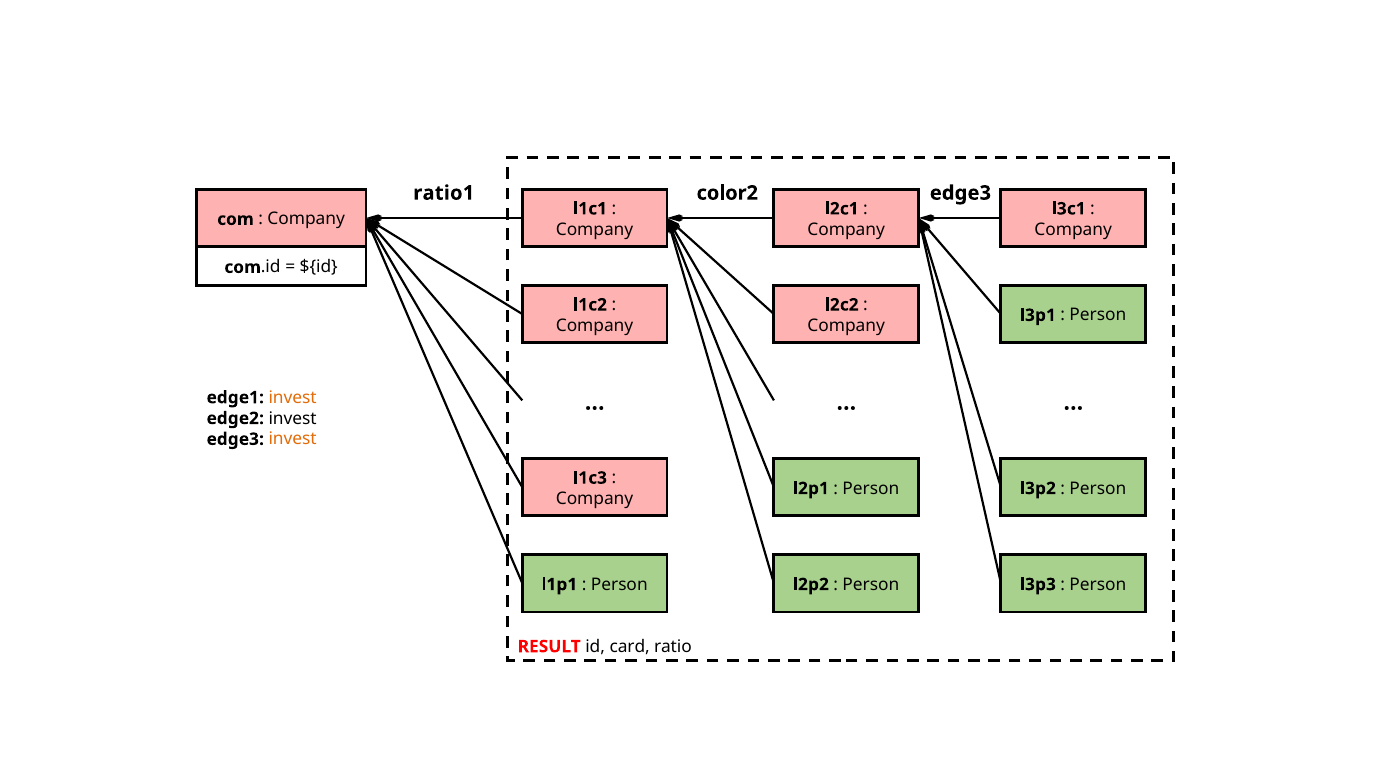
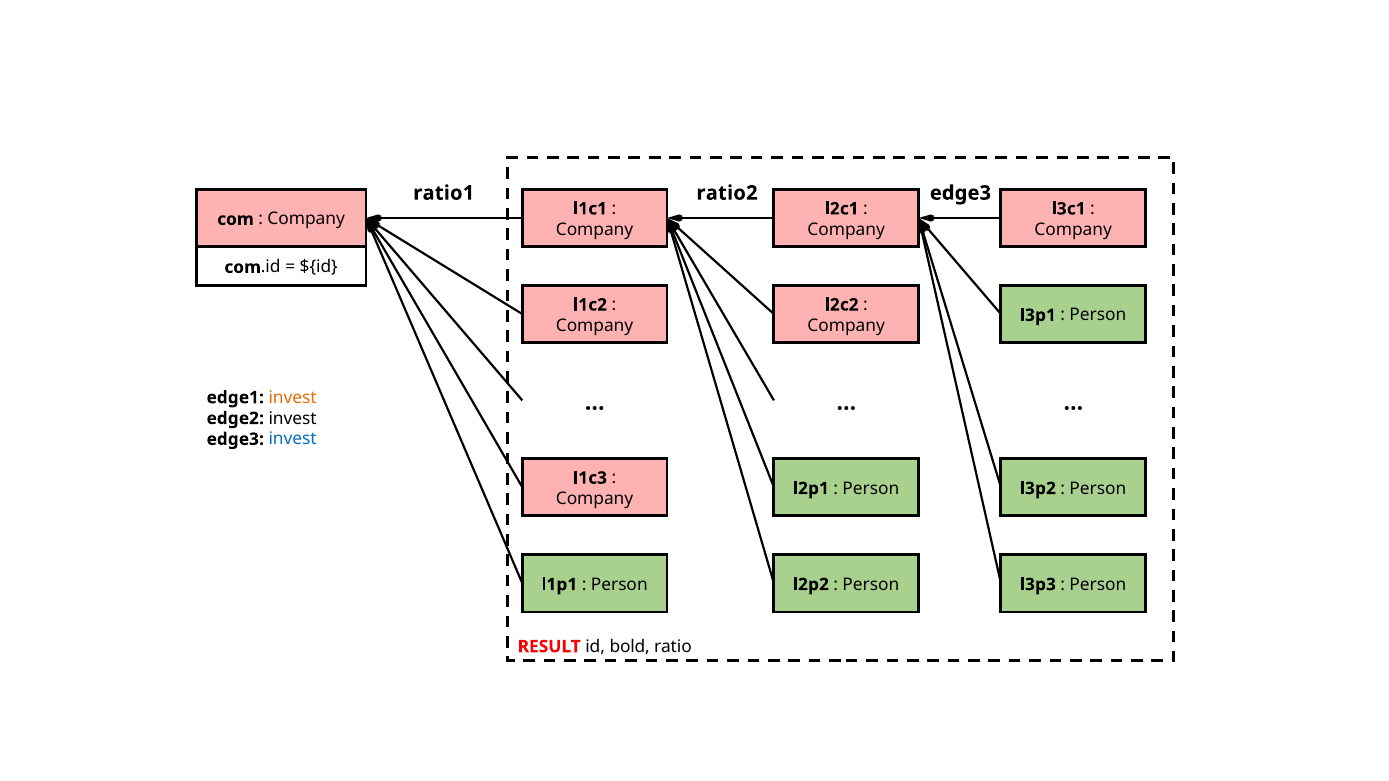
color2: color2 -> ratio2
invest at (293, 439) colour: orange -> blue
card: card -> bold
